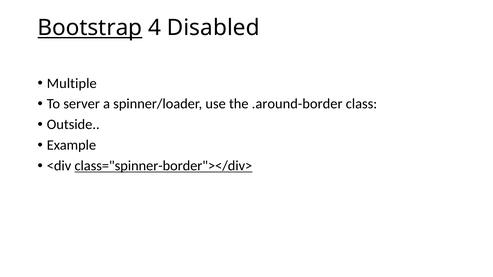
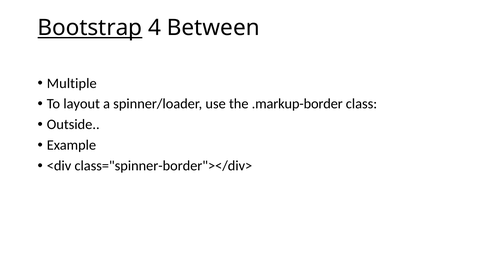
Disabled: Disabled -> Between
server: server -> layout
.around-border: .around-border -> .markup-border
class="spinner-border"></div> underline: present -> none
